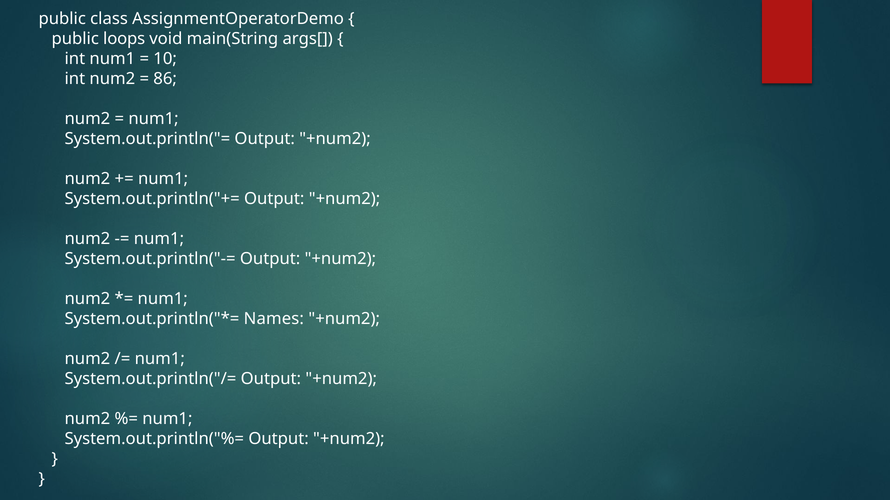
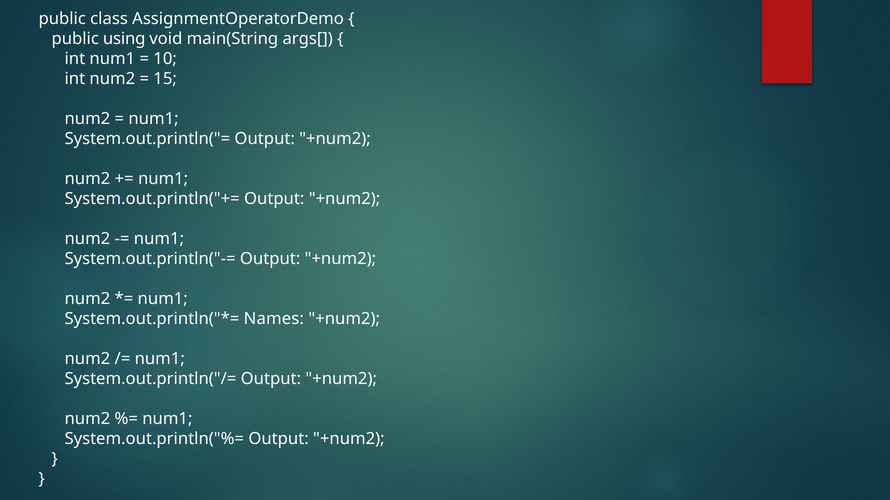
loops: loops -> using
86: 86 -> 15
